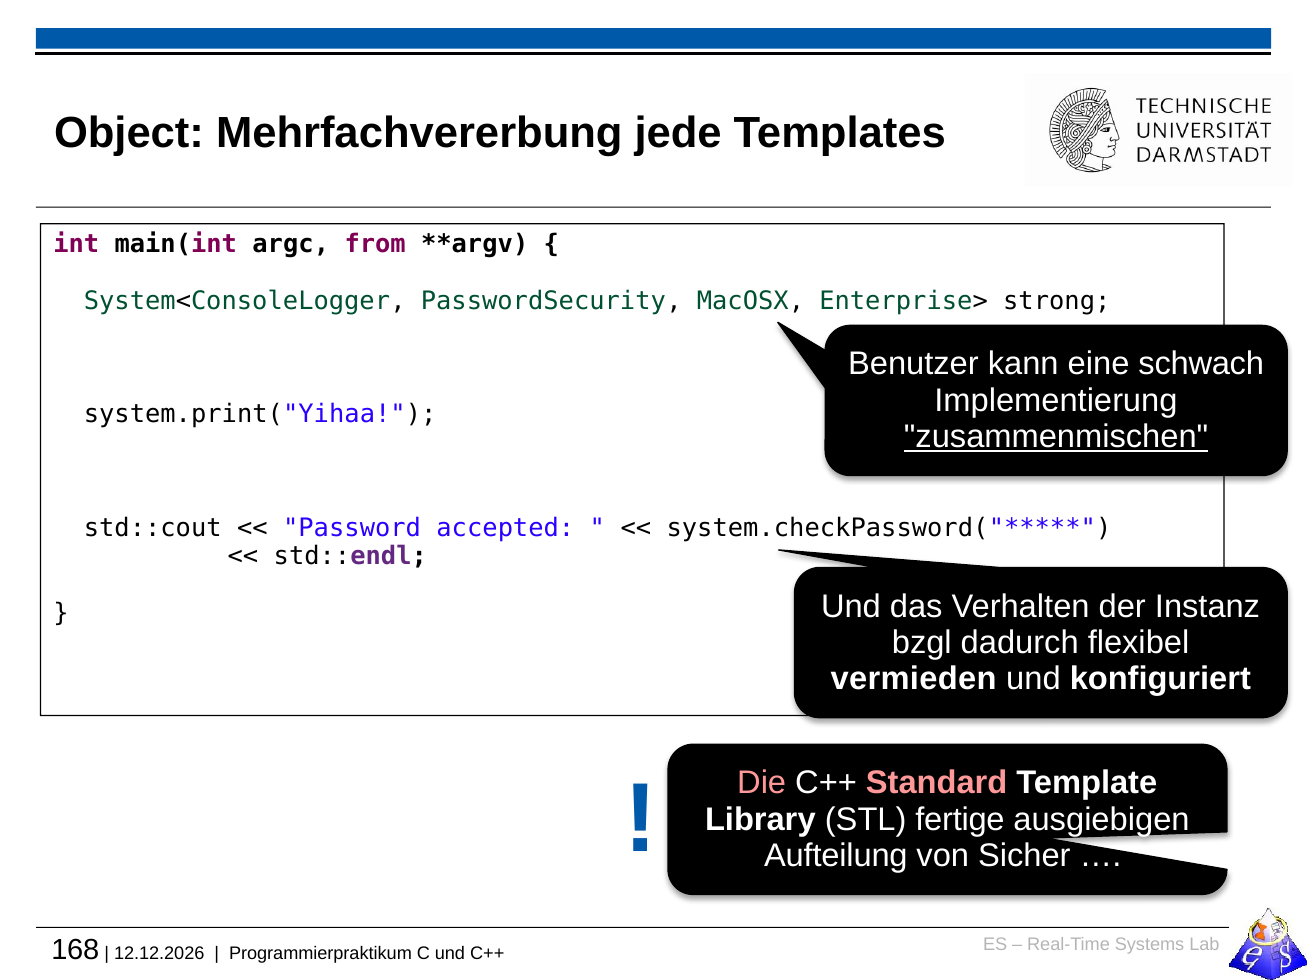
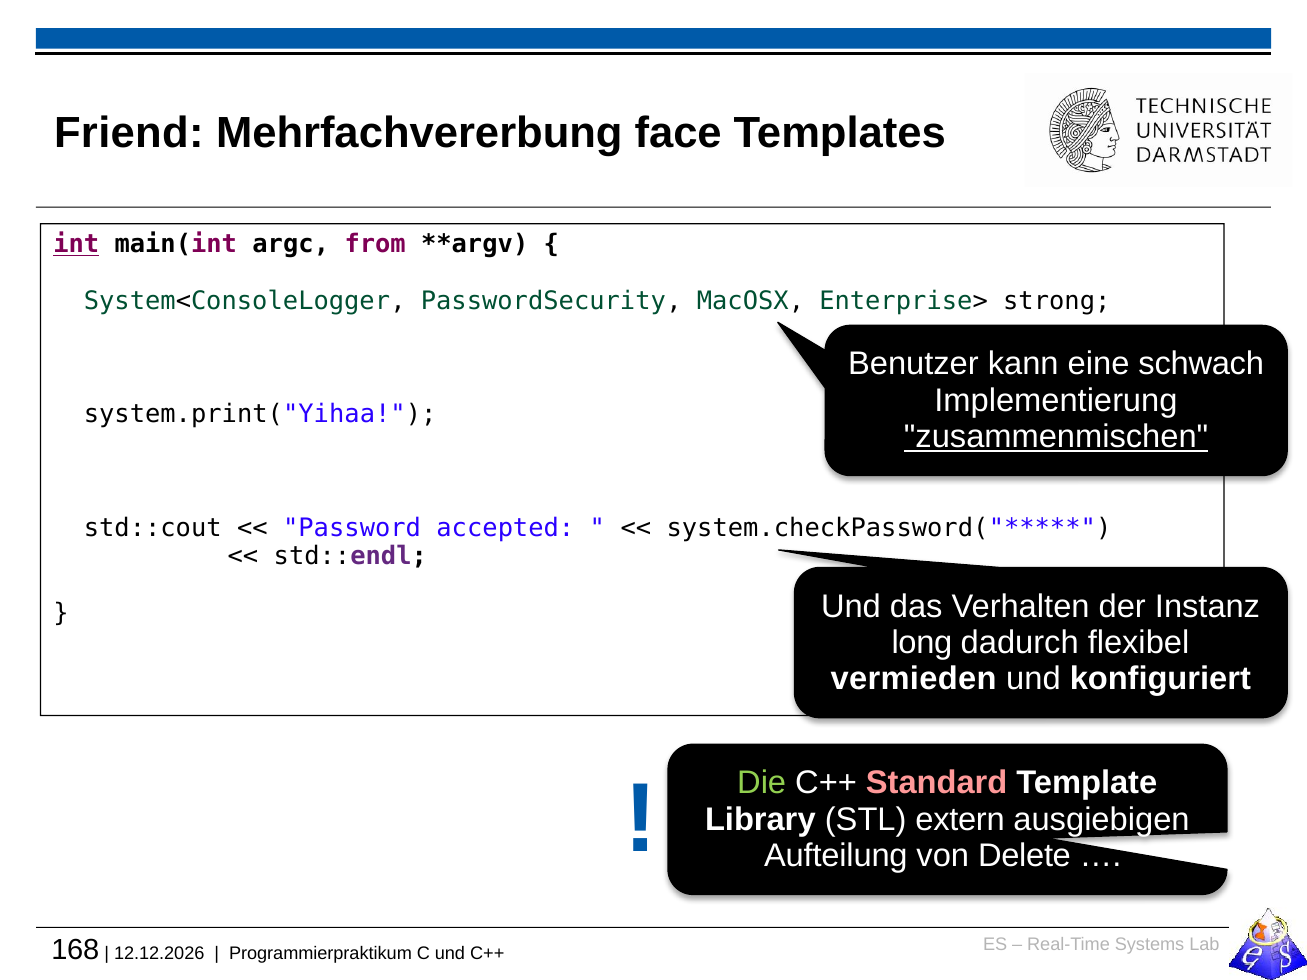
Object: Object -> Friend
jede: jede -> face
int underline: none -> present
bzgl: bzgl -> long
Die colour: pink -> light green
fertige: fertige -> extern
Sicher: Sicher -> Delete
